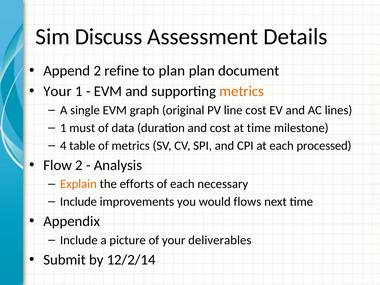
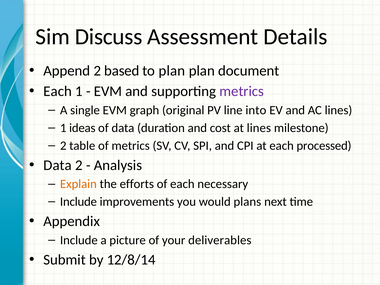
refine: refine -> based
Your at (58, 91): Your -> Each
metrics at (242, 91) colour: orange -> purple
line cost: cost -> into
must: must -> ideas
at time: time -> lines
4 at (63, 146): 4 -> 2
Flow at (58, 165): Flow -> Data
flows: flows -> plans
12/2/14: 12/2/14 -> 12/8/14
